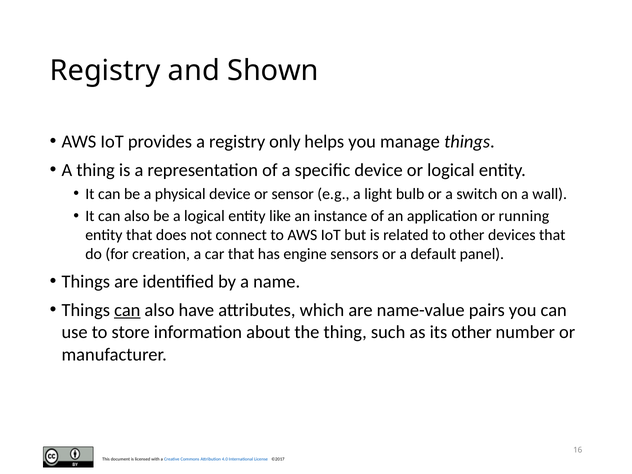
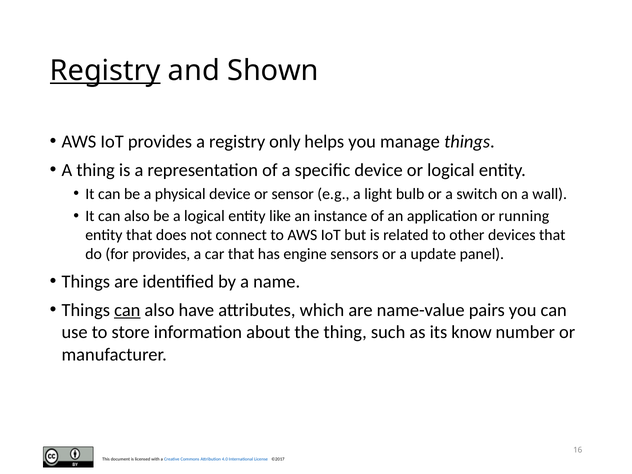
Registry at (105, 71) underline: none -> present
for creation: creation -> provides
default: default -> update
its other: other -> know
